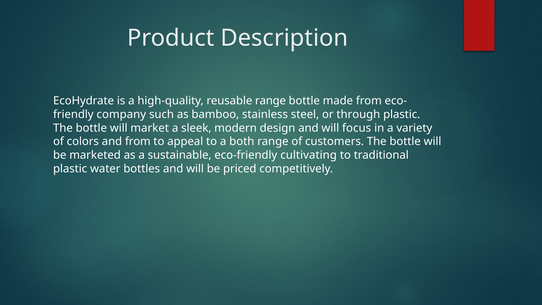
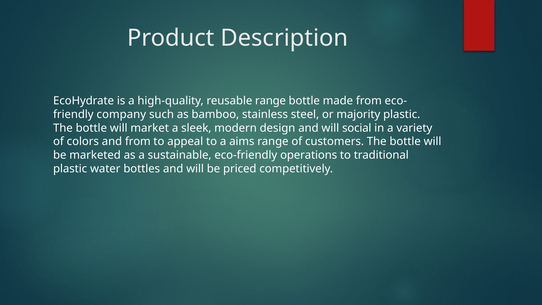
through: through -> majority
focus: focus -> social
both: both -> aims
cultivating: cultivating -> operations
